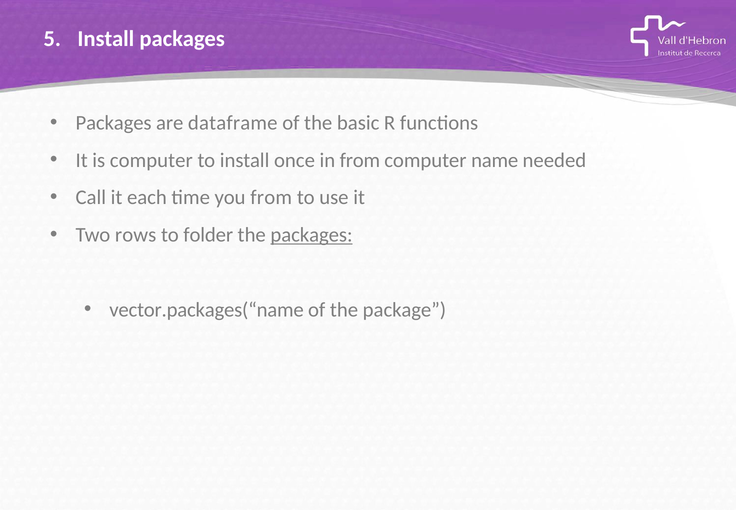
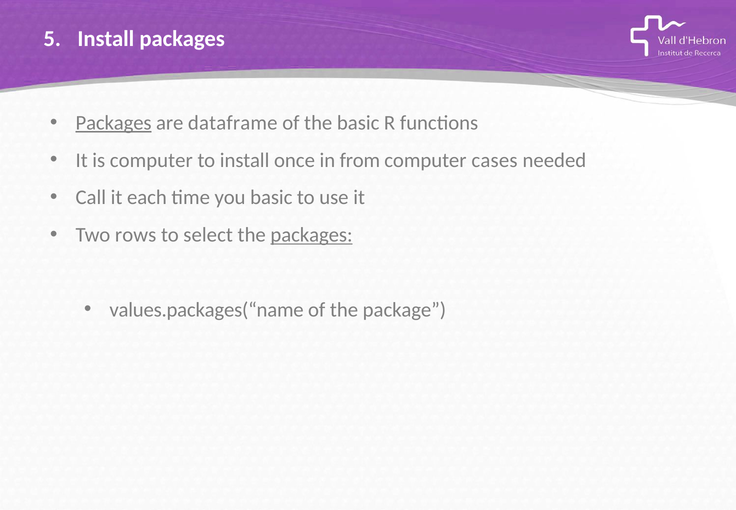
Packages at (114, 123) underline: none -> present
name: name -> cases
you from: from -> basic
folder: folder -> select
vector.packages(“name: vector.packages(“name -> values.packages(“name
